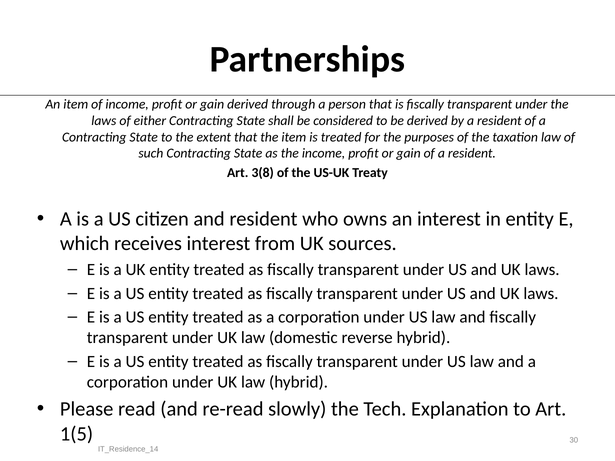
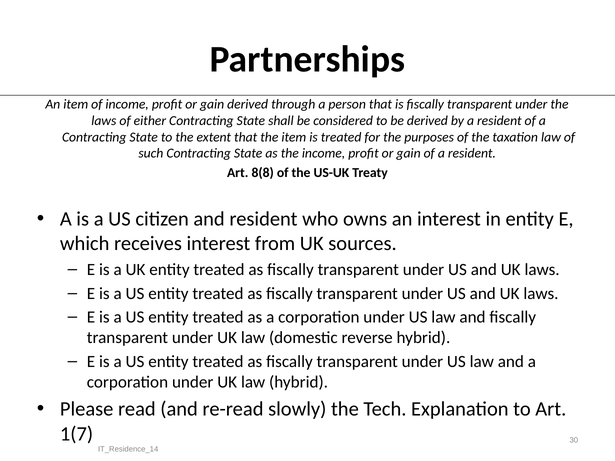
3(8: 3(8 -> 8(8
1(5: 1(5 -> 1(7
